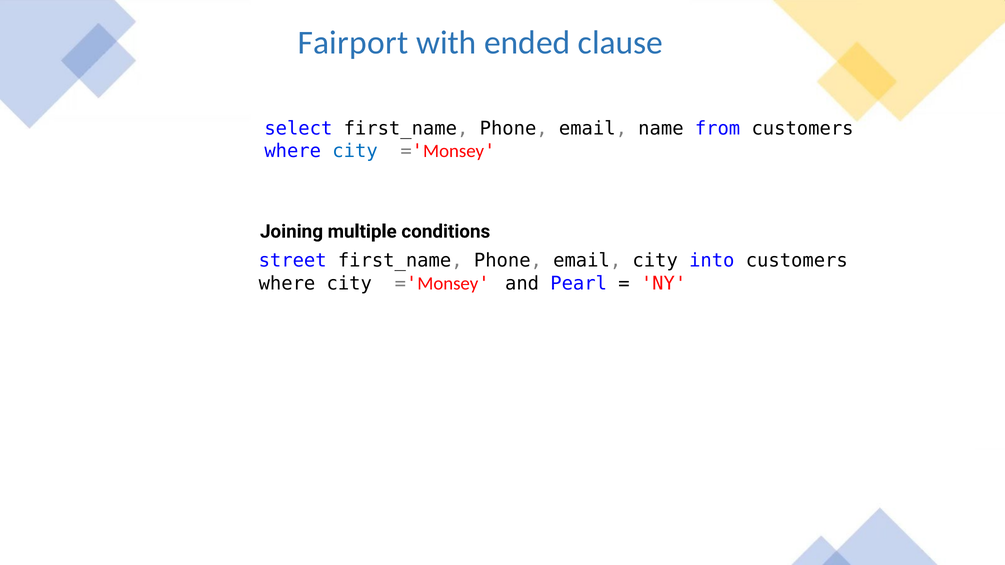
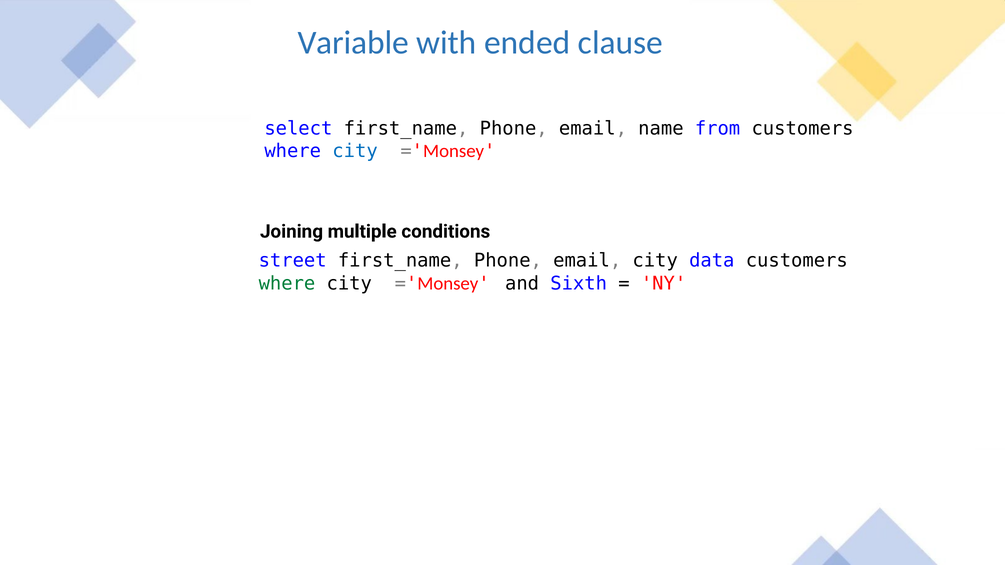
Fairport: Fairport -> Variable
into: into -> data
where at (287, 284) colour: black -> green
Pearl: Pearl -> Sixth
